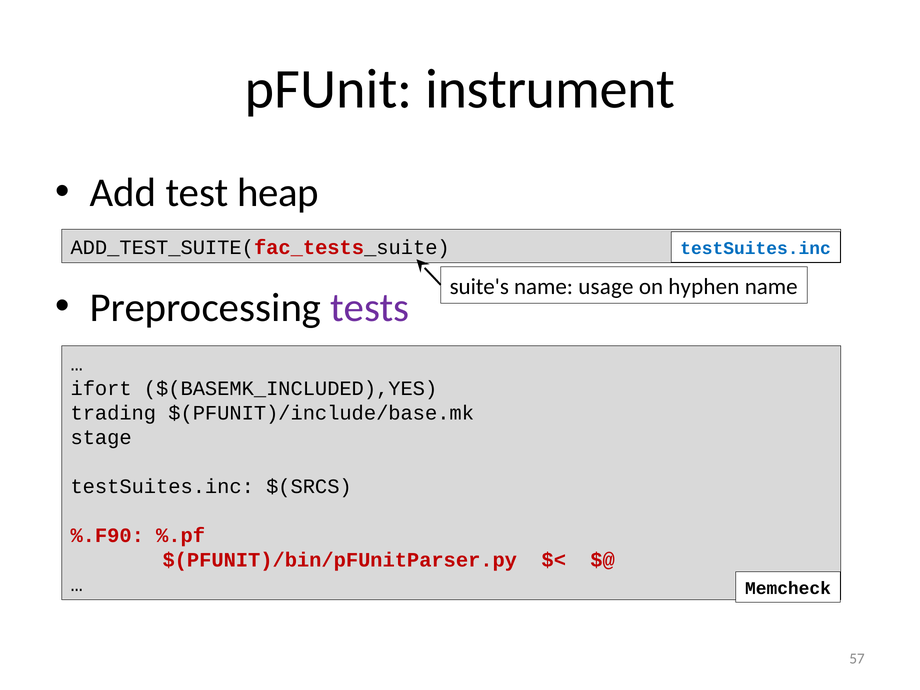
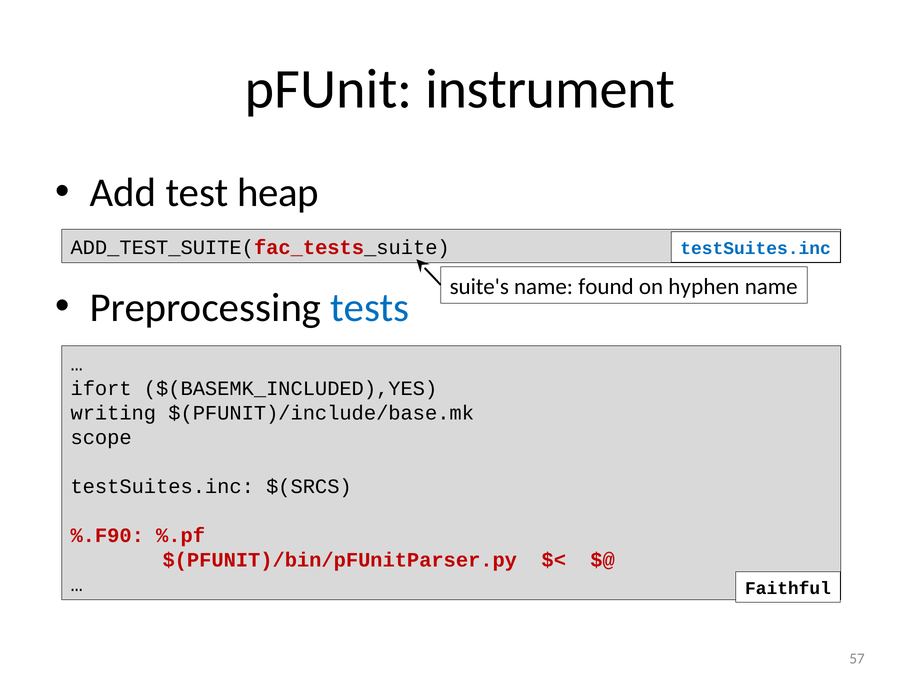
usage: usage -> found
tests colour: purple -> blue
trading: trading -> writing
stage: stage -> scope
Memcheck: Memcheck -> Faithful
